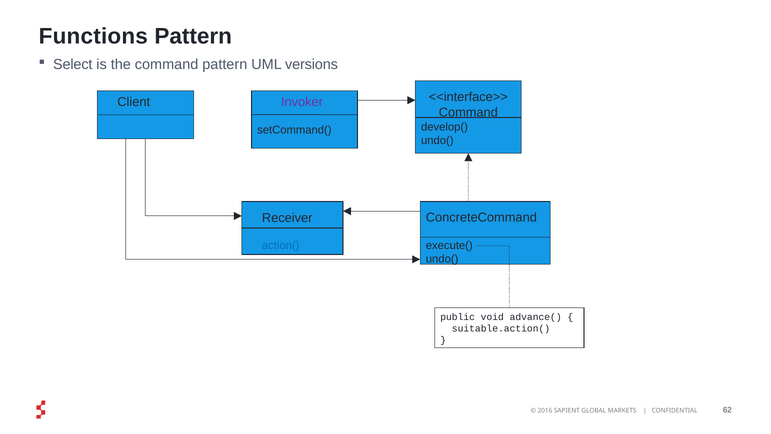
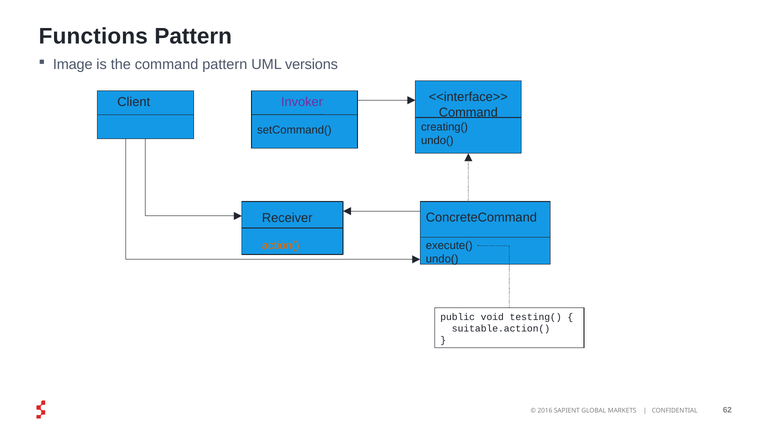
Select: Select -> Image
develop(: develop( -> creating(
action( colour: blue -> orange
advance(: advance( -> testing(
